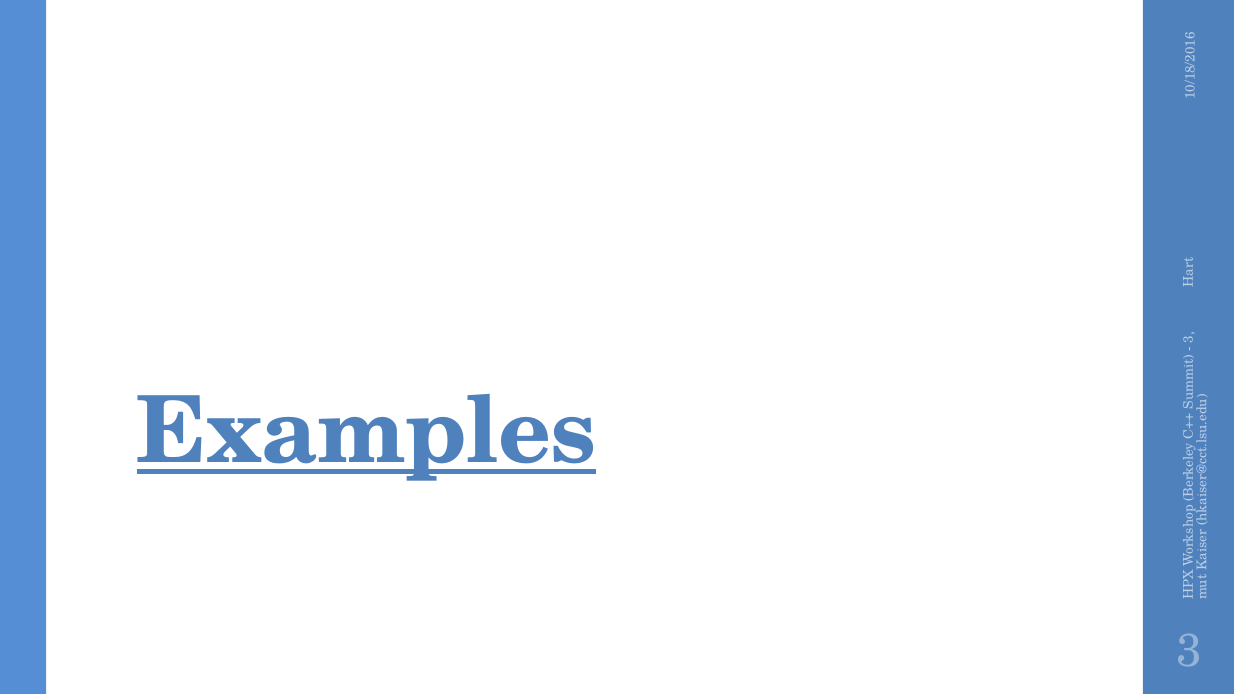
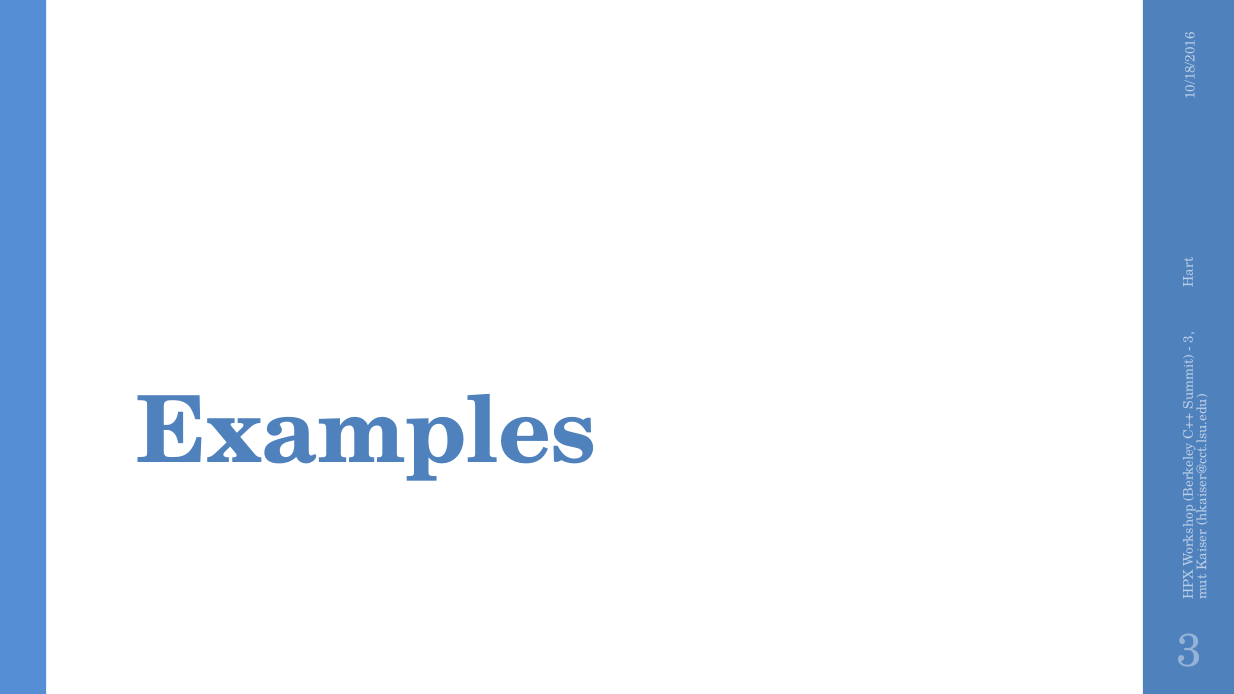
Examples underline: present -> none
